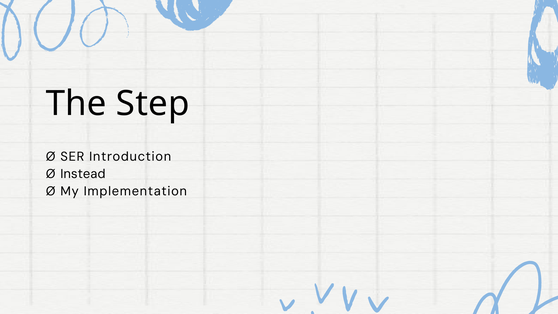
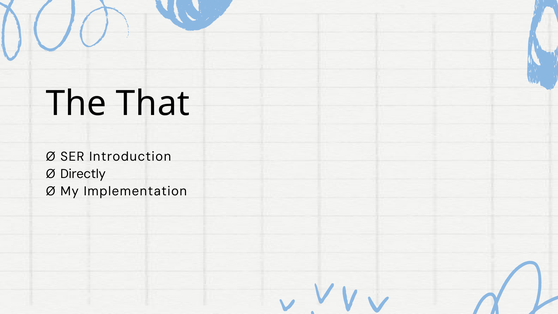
Step: Step -> That
Instead: Instead -> Directly
